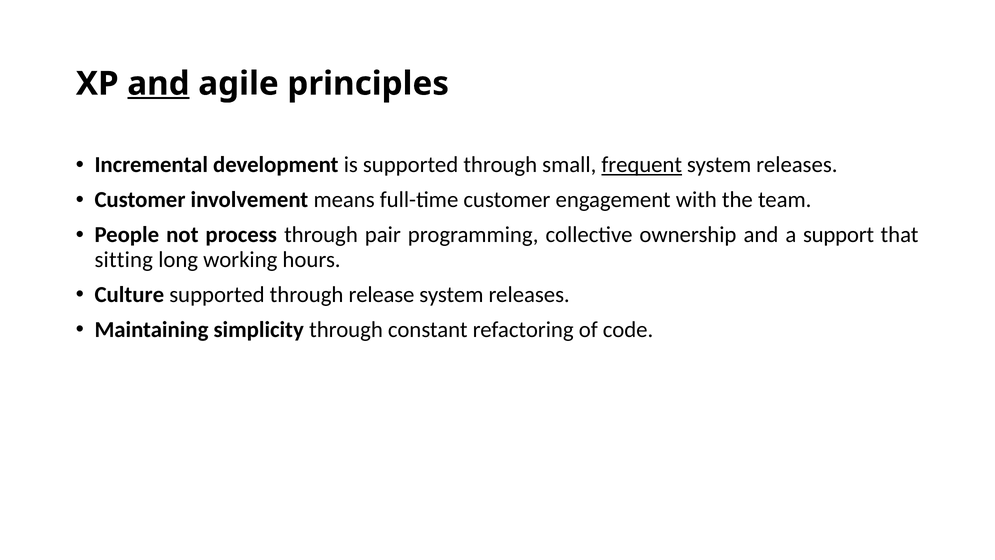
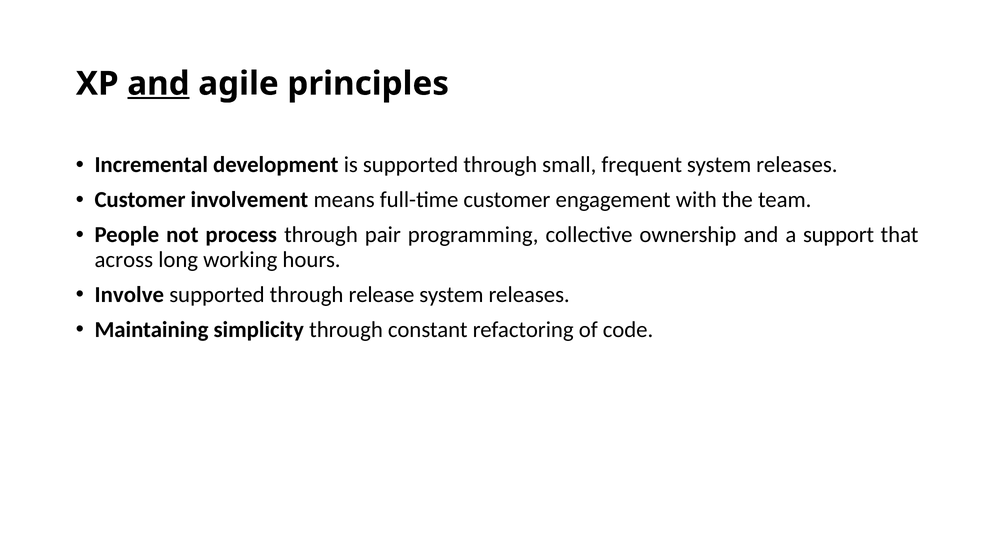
frequent underline: present -> none
sitting: sitting -> across
Culture: Culture -> Involve
